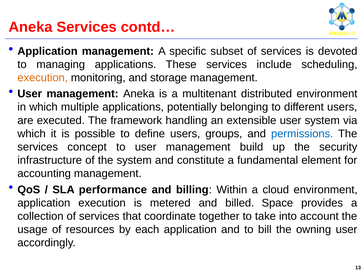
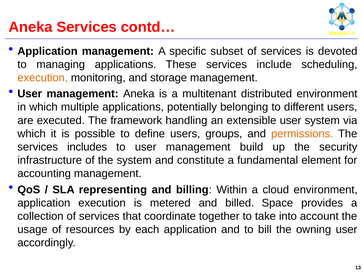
permissions colour: blue -> orange
concept: concept -> includes
performance: performance -> representing
